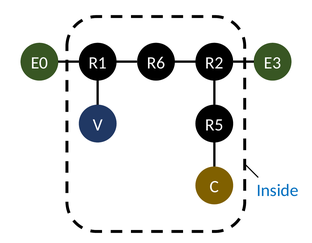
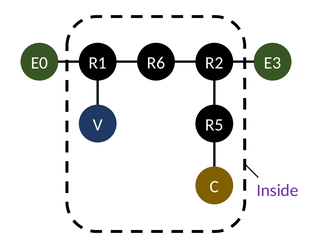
Inside colour: blue -> purple
